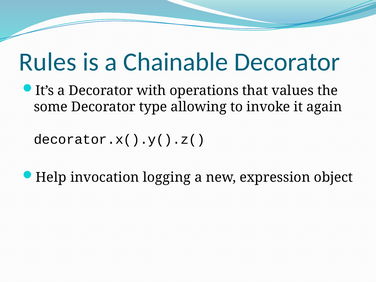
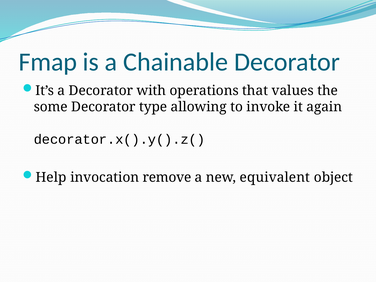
Rules: Rules -> Fmap
logging: logging -> remove
expression: expression -> equivalent
